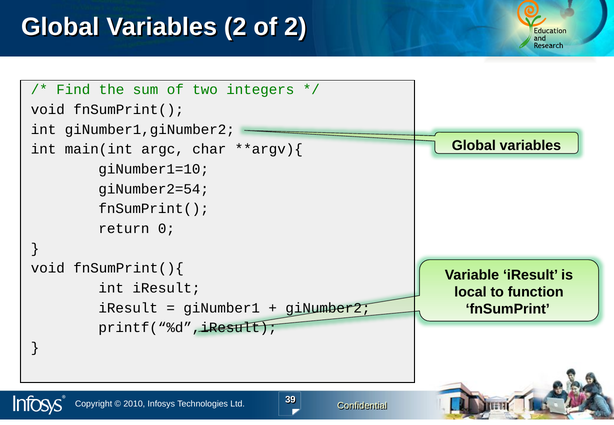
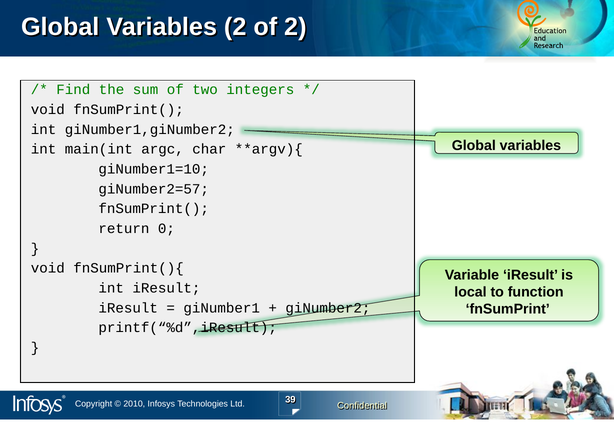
giNumber2=54: giNumber2=54 -> giNumber2=57
